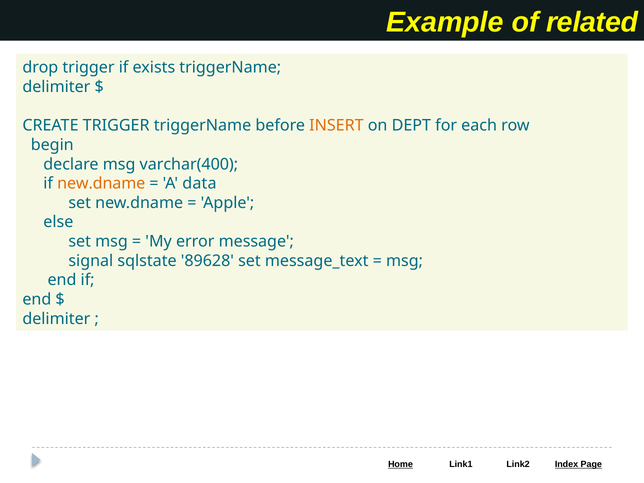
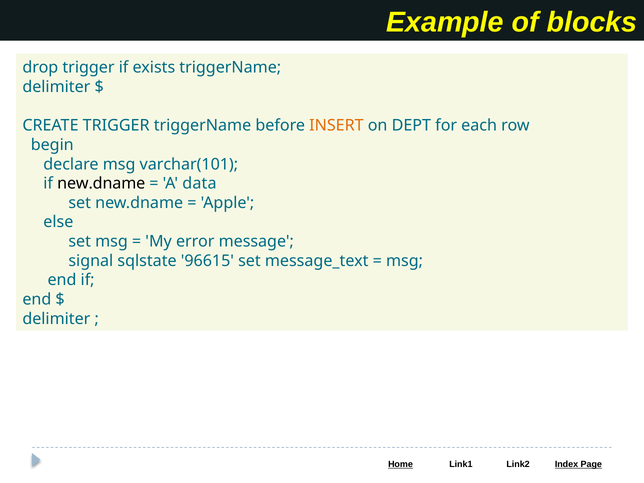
related: related -> blocks
varchar(400: varchar(400 -> varchar(101
new.dname at (101, 184) colour: orange -> black
89628: 89628 -> 96615
